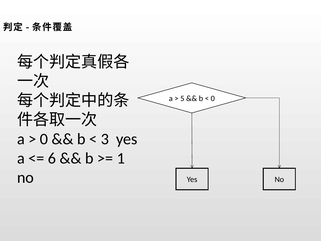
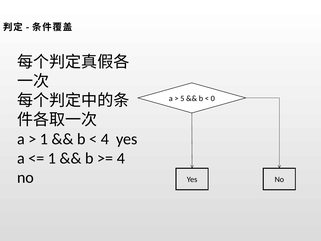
0 at (44, 139): 0 -> 1
3 at (105, 139): 3 -> 4
6 at (52, 158): 6 -> 1
1 at (121, 158): 1 -> 4
